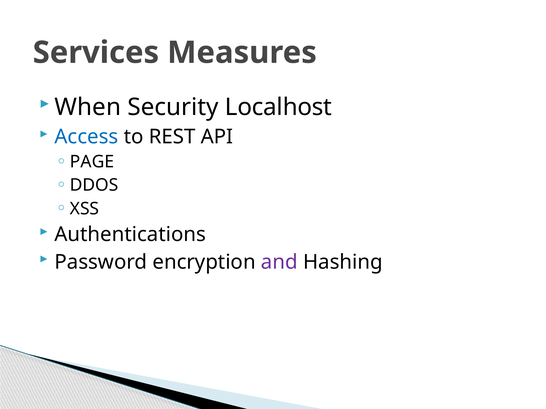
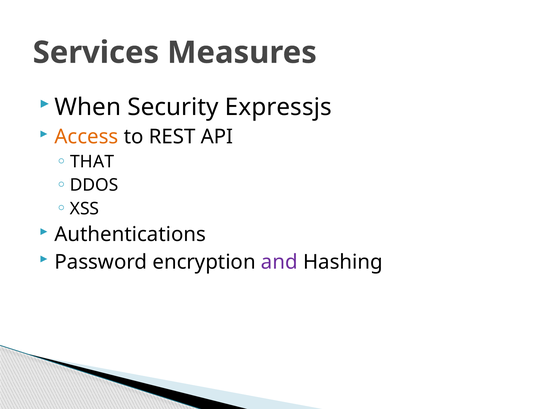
Localhost: Localhost -> Expressjs
Access colour: blue -> orange
PAGE: PAGE -> THAT
